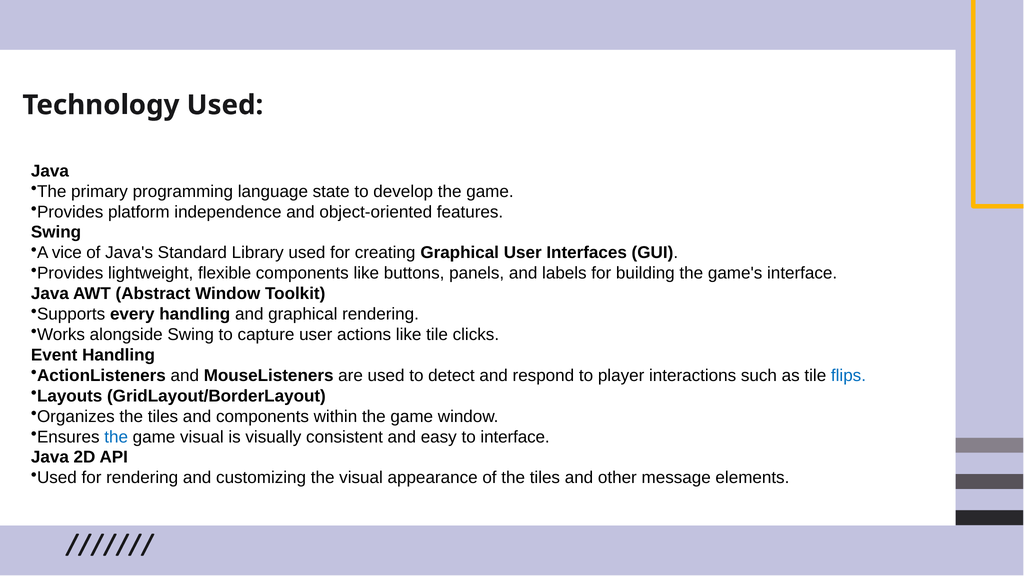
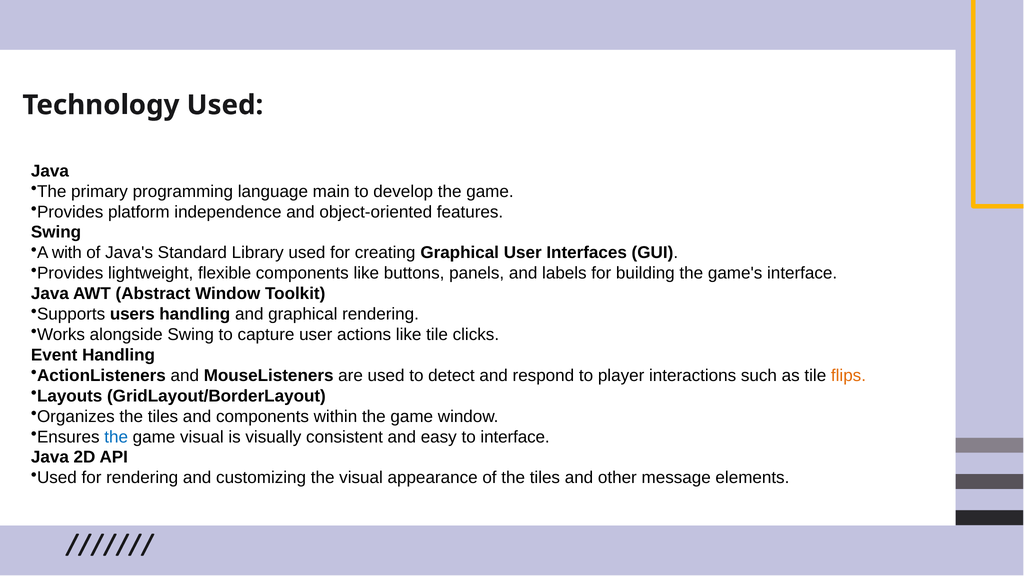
state: state -> main
vice: vice -> with
every: every -> users
flips colour: blue -> orange
